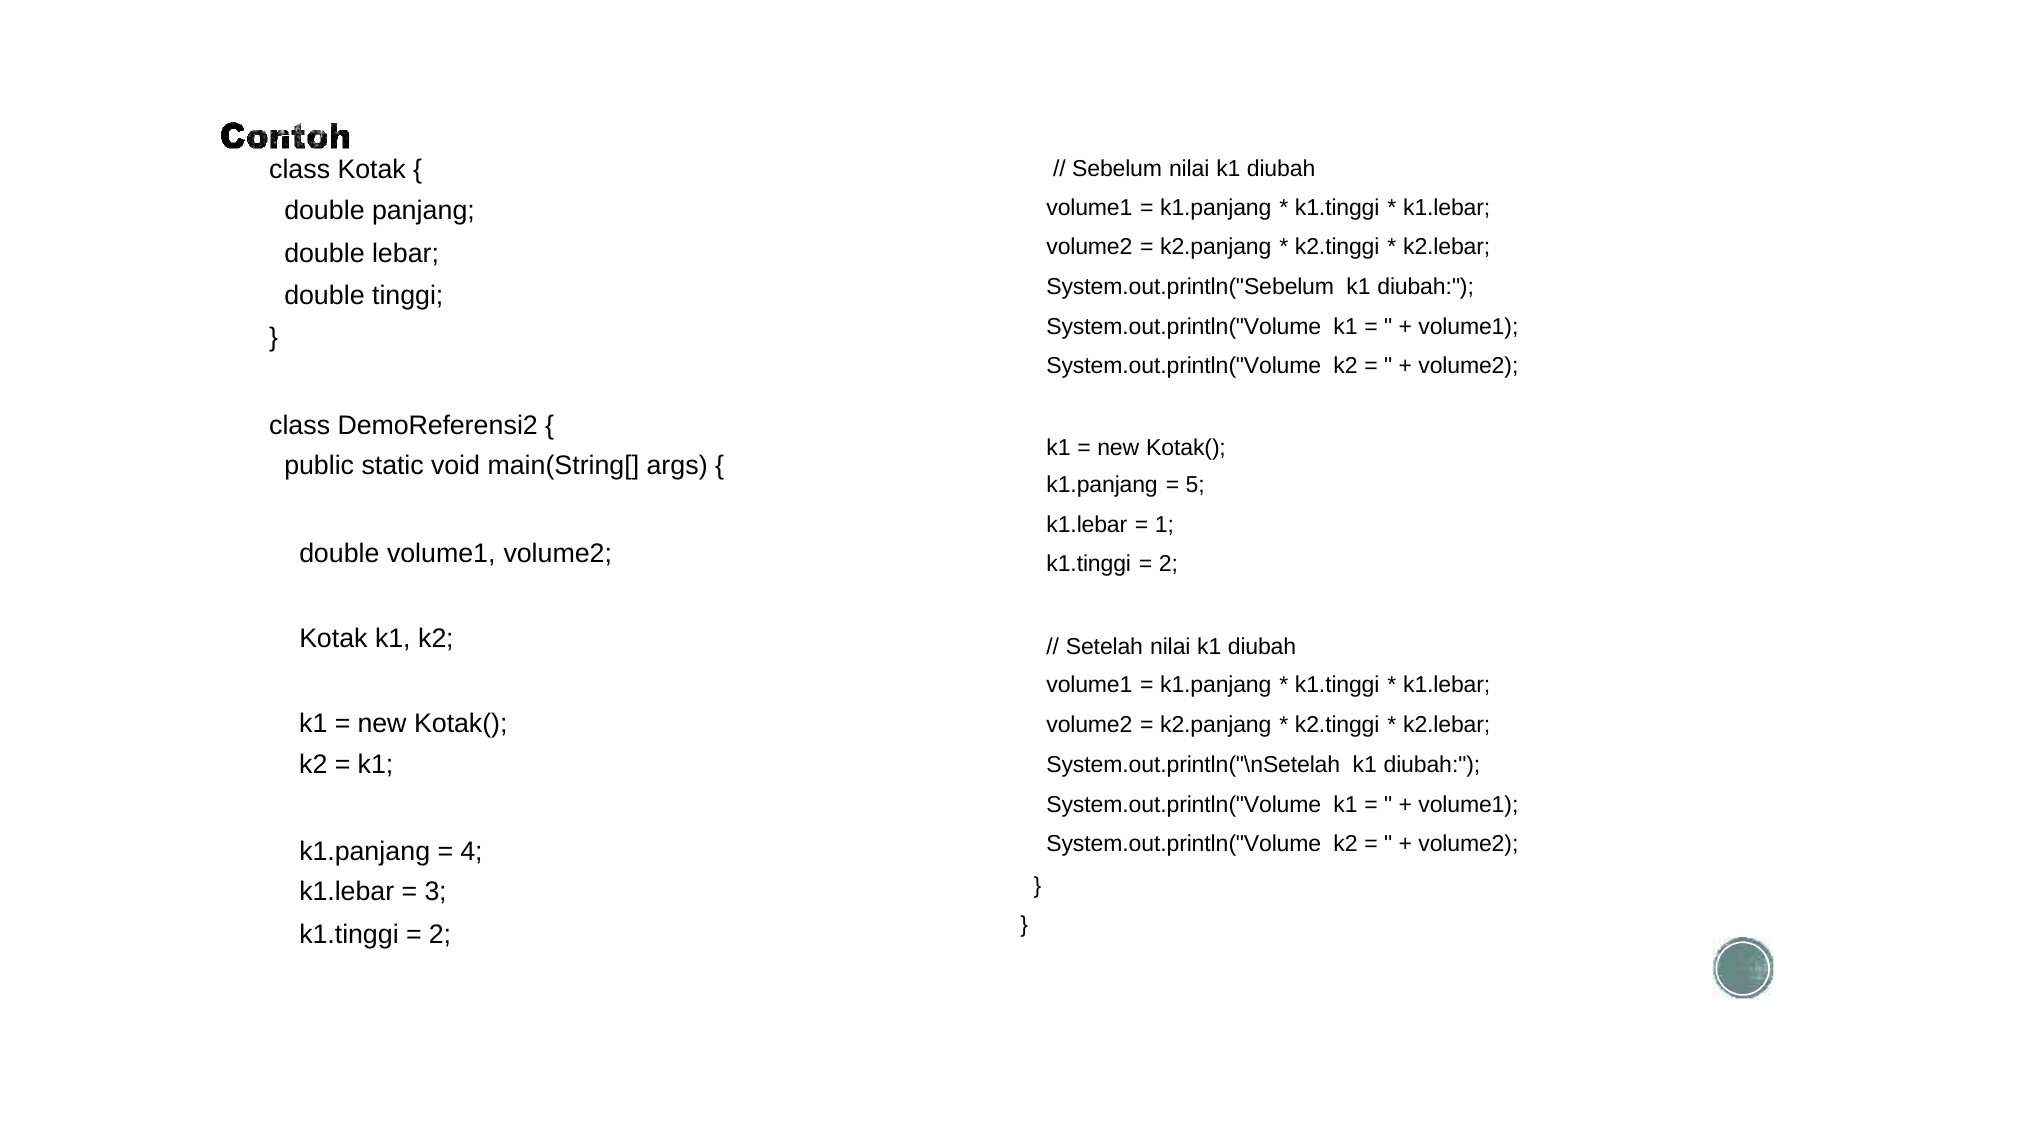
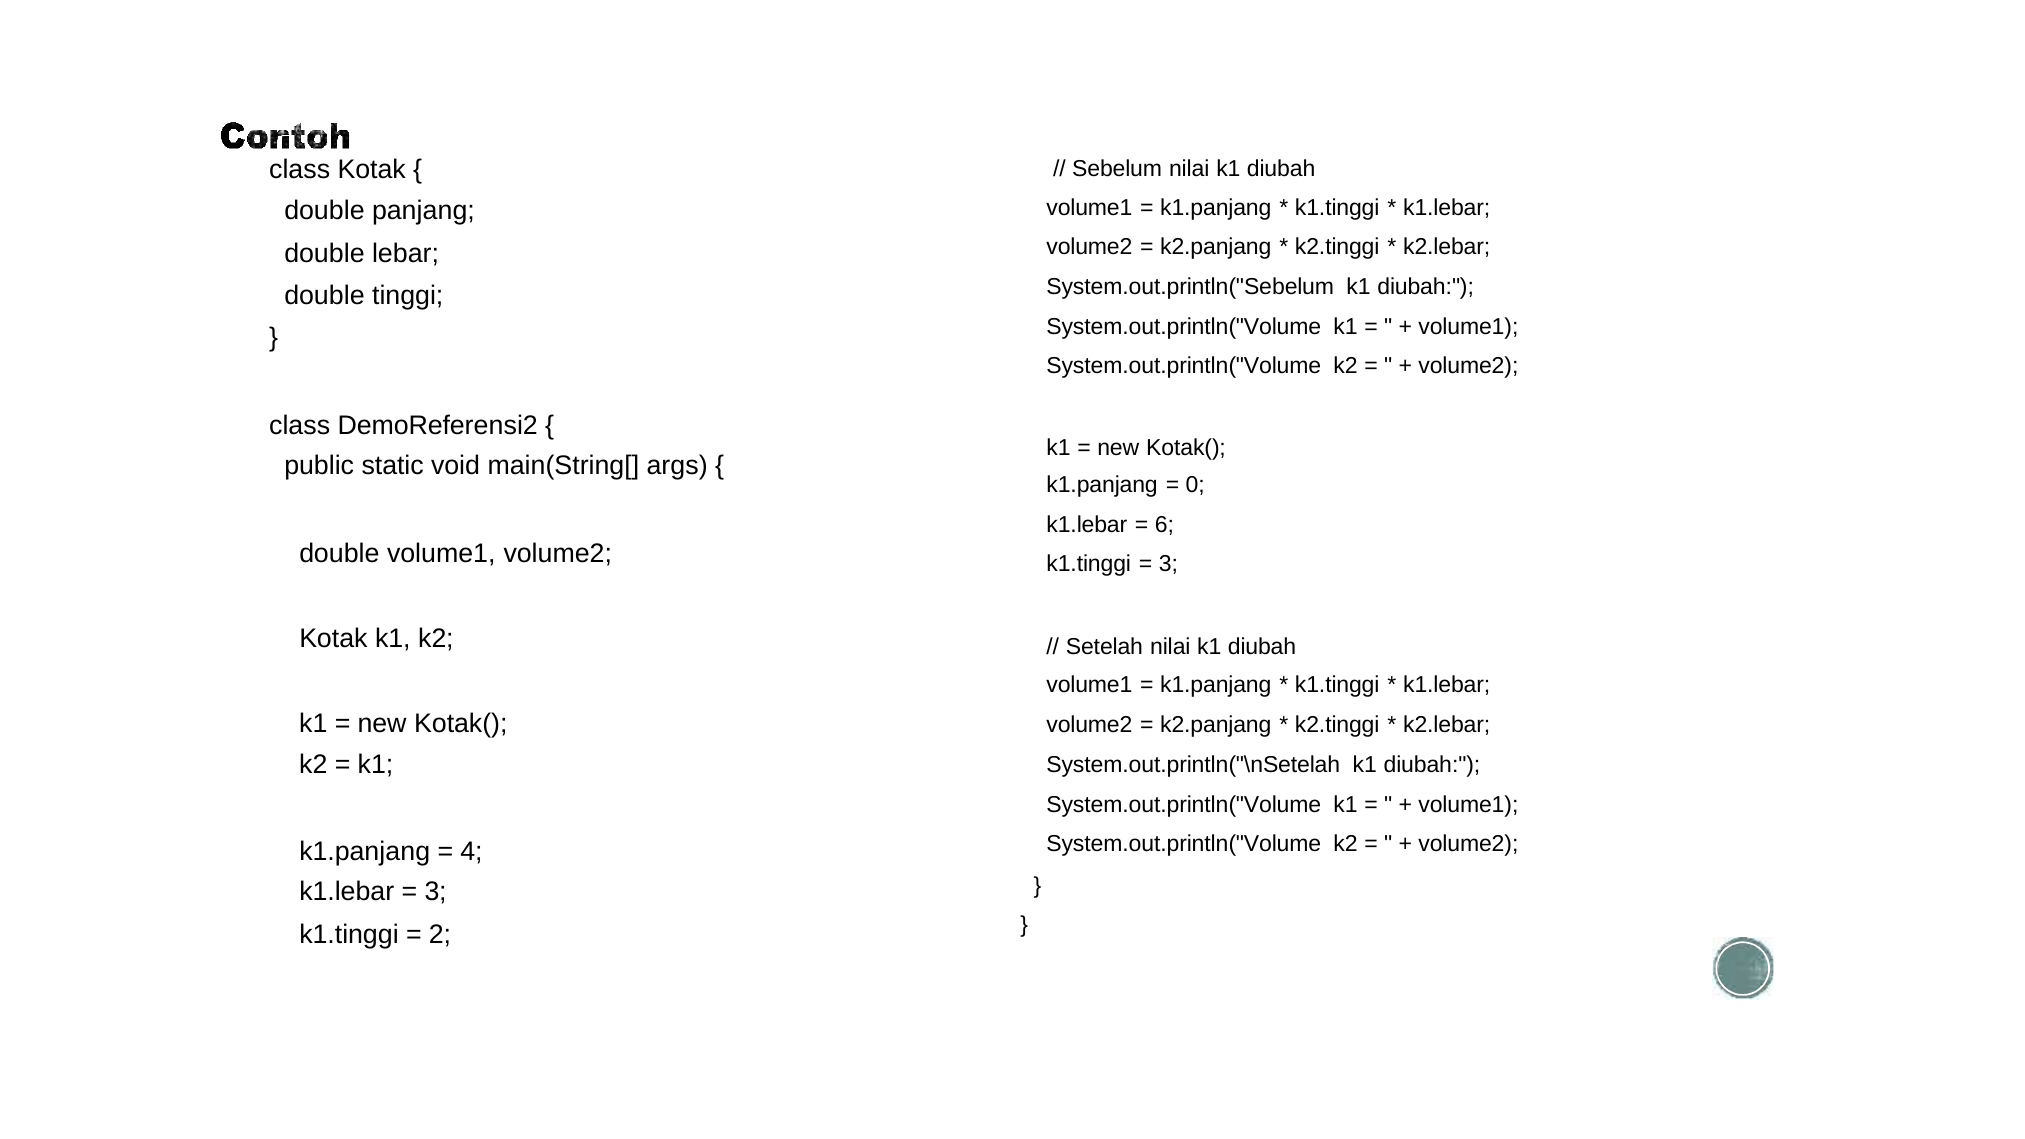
5: 5 -> 0
1: 1 -> 6
2 at (1168, 564): 2 -> 3
